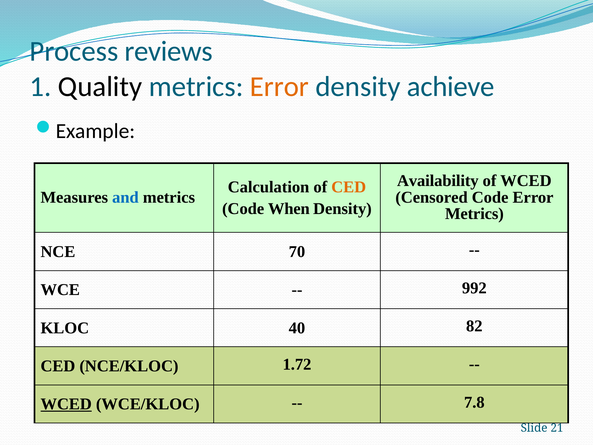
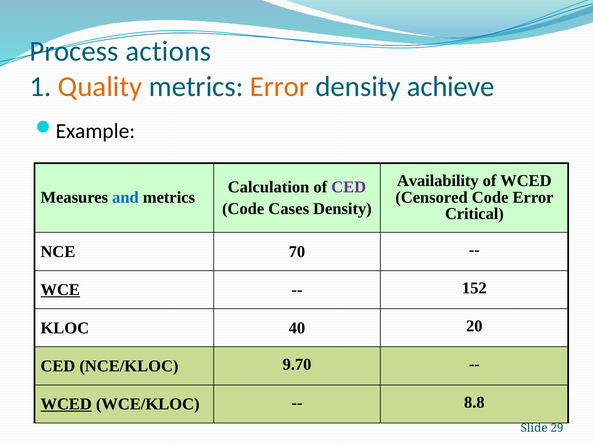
reviews: reviews -> actions
Quality colour: black -> orange
CED at (349, 187) colour: orange -> purple
When: When -> Cases
Metrics at (474, 214): Metrics -> Critical
WCE underline: none -> present
992: 992 -> 152
82: 82 -> 20
1.72: 1.72 -> 9.70
7.8: 7.8 -> 8.8
21: 21 -> 29
